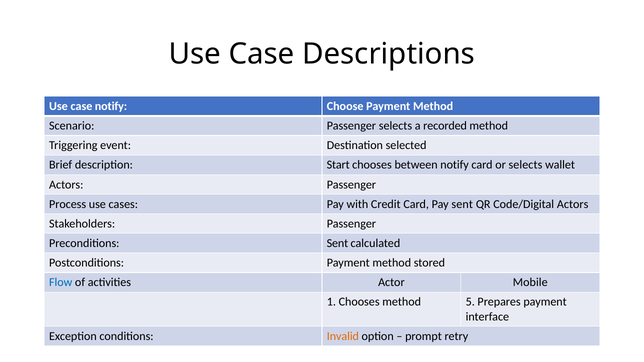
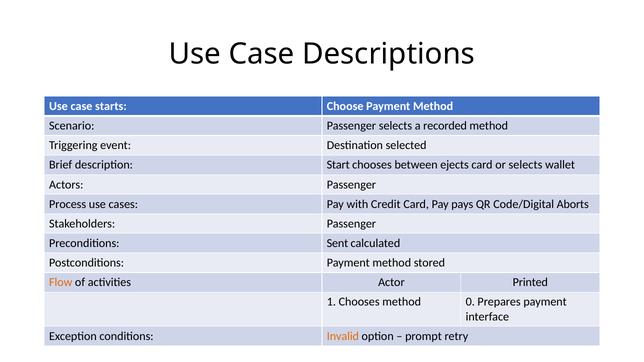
case notify: notify -> starts
between notify: notify -> ejects
Pay sent: sent -> pays
Code/Digital Actors: Actors -> Aborts
Flow colour: blue -> orange
Mobile: Mobile -> Printed
5: 5 -> 0
